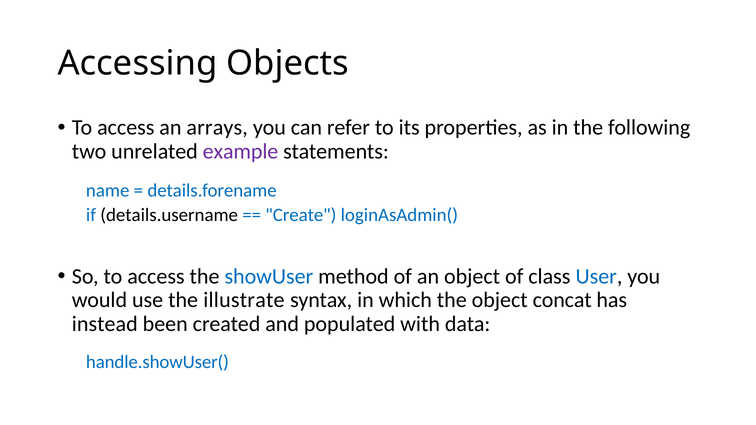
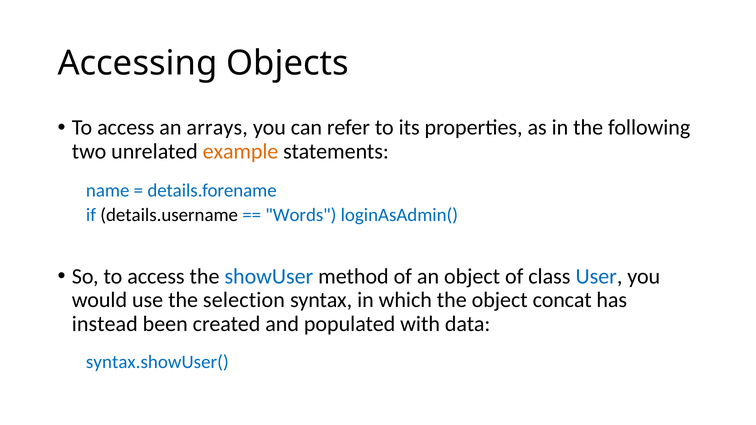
example colour: purple -> orange
Create: Create -> Words
illustrate: illustrate -> selection
handle.showUser(: handle.showUser( -> syntax.showUser(
